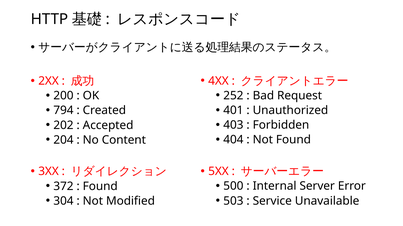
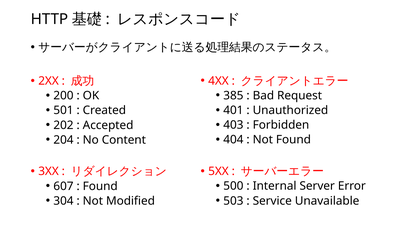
252: 252 -> 385
794: 794 -> 501
372: 372 -> 607
